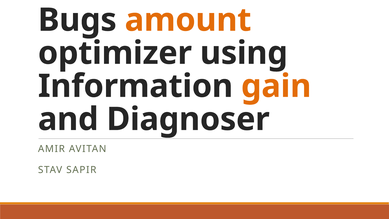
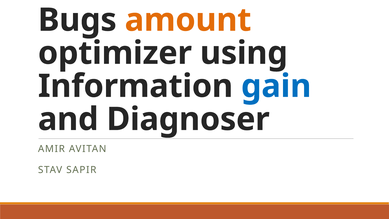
gain colour: orange -> blue
